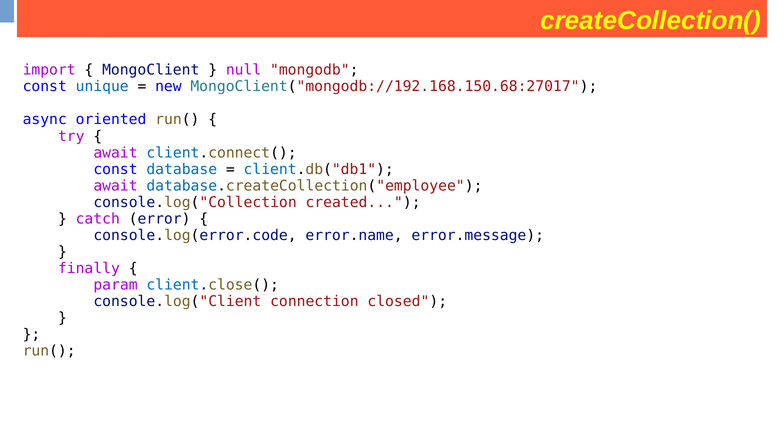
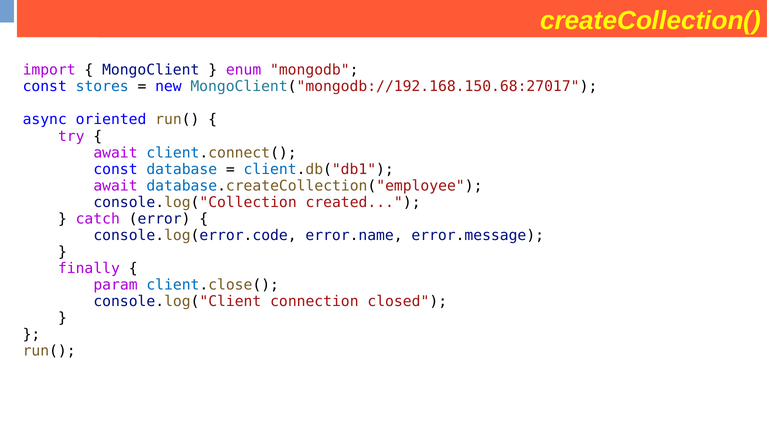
null: null -> enum
unique: unique -> stores
